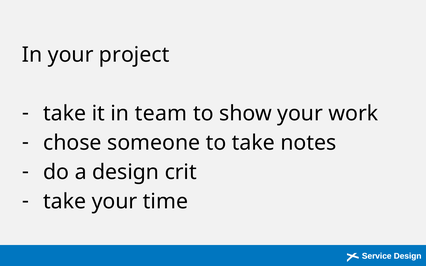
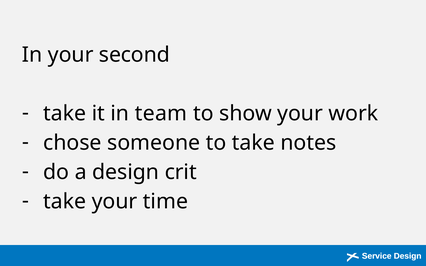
project: project -> second
